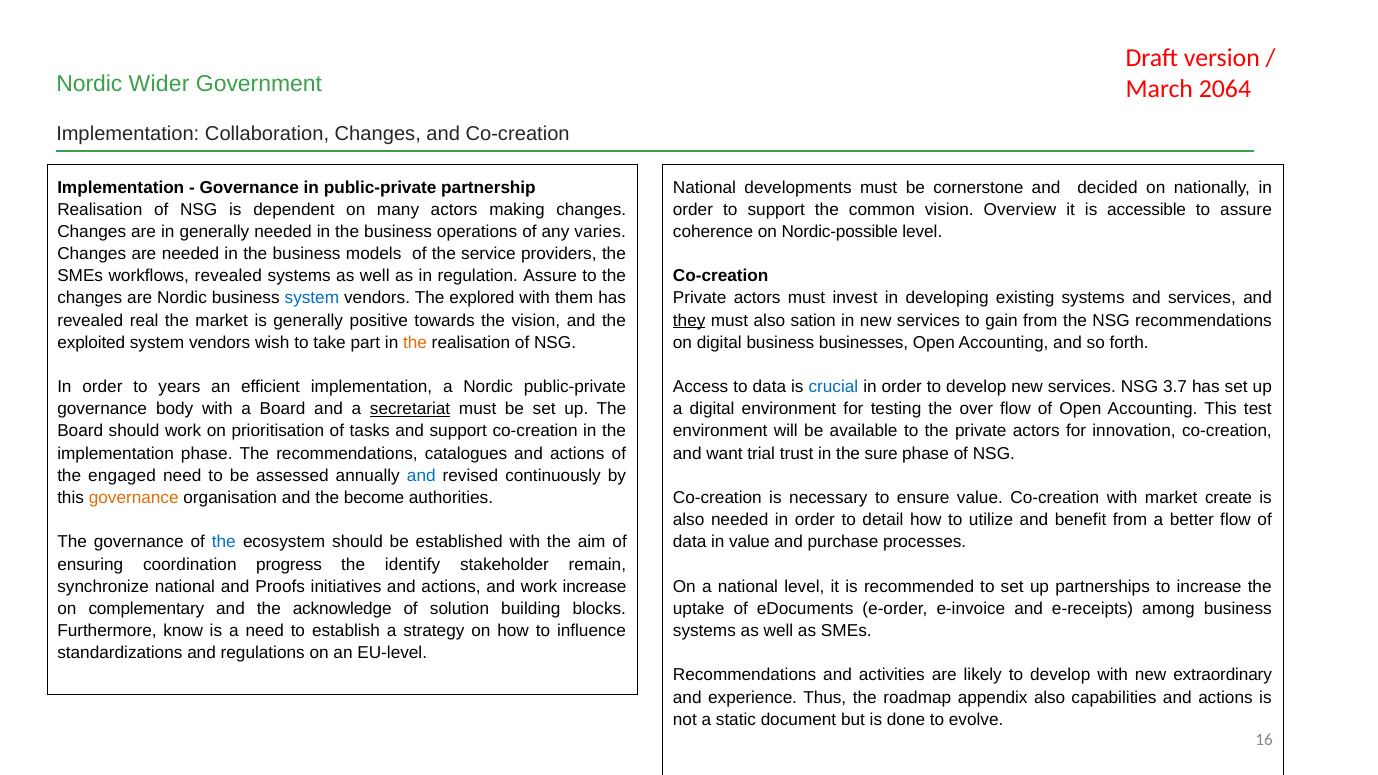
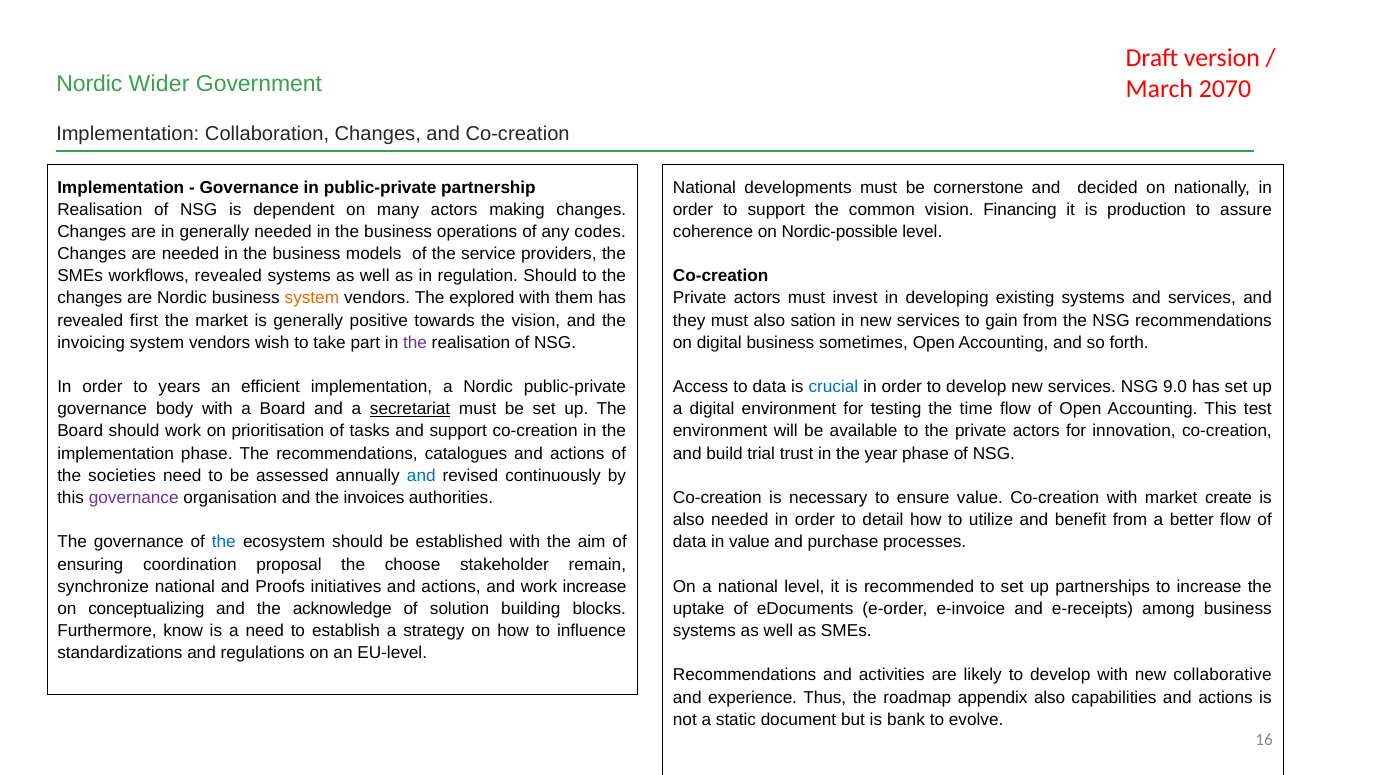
2064: 2064 -> 2070
Overview: Overview -> Financing
accessible: accessible -> production
varies: varies -> codes
regulation Assure: Assure -> Should
system at (312, 298) colour: blue -> orange
real: real -> first
they underline: present -> none
exploited: exploited -> invoicing
the at (415, 343) colour: orange -> purple
businesses: businesses -> sometimes
3.7: 3.7 -> 9.0
over: over -> time
want: want -> build
sure: sure -> year
engaged: engaged -> societies
governance at (134, 498) colour: orange -> purple
become: become -> invoices
progress: progress -> proposal
identify: identify -> choose
complementary: complementary -> conceptualizing
extraordinary: extraordinary -> collaborative
done: done -> bank
